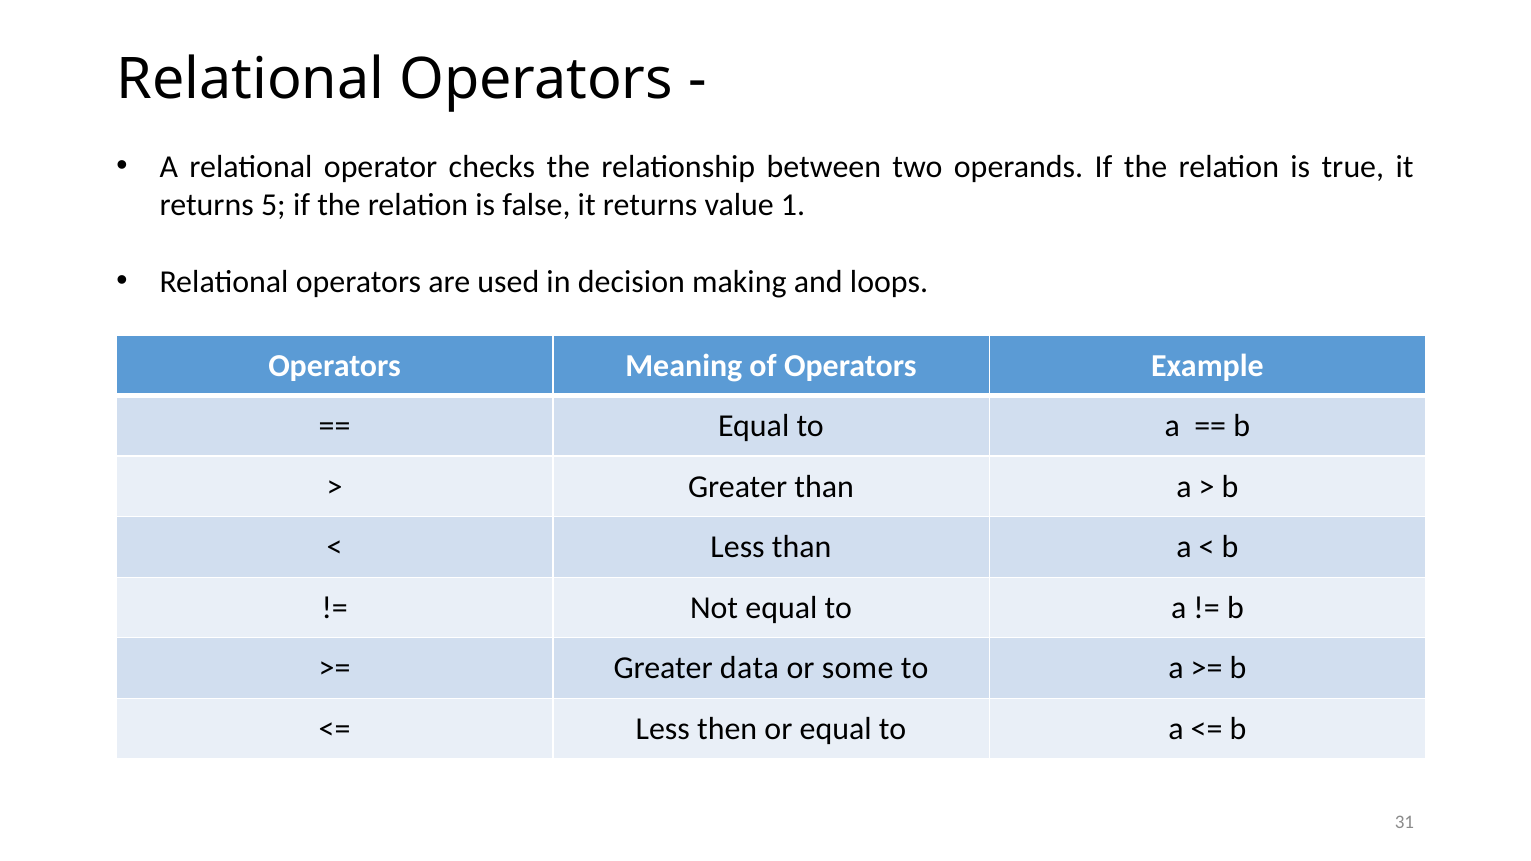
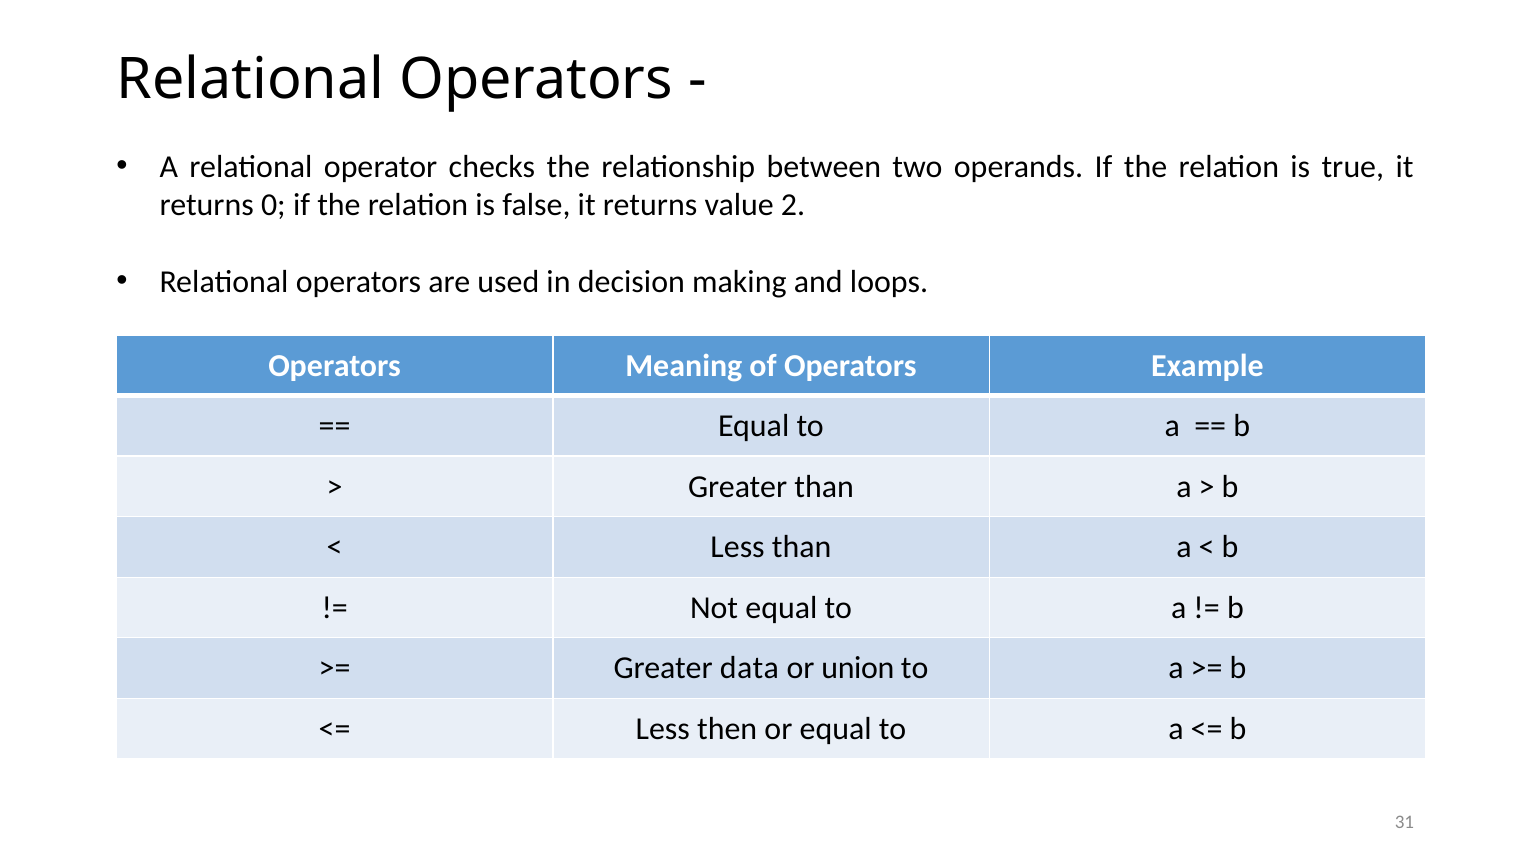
5: 5 -> 0
1: 1 -> 2
some: some -> union
